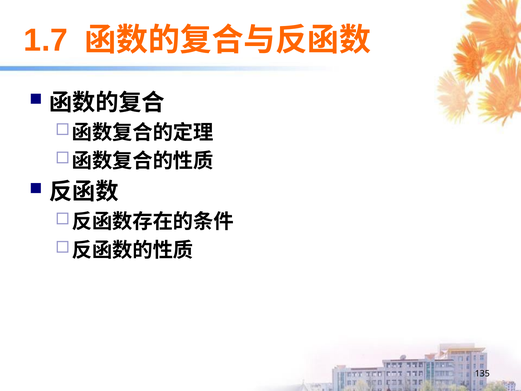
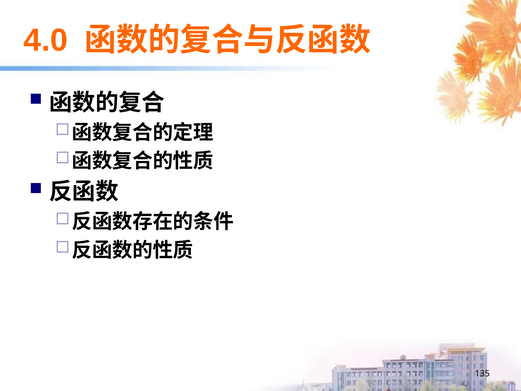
1.7: 1.7 -> 4.0
